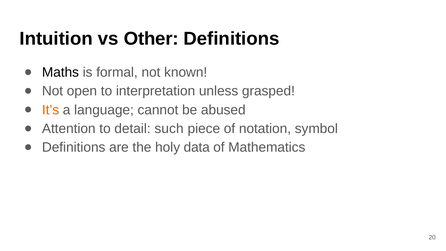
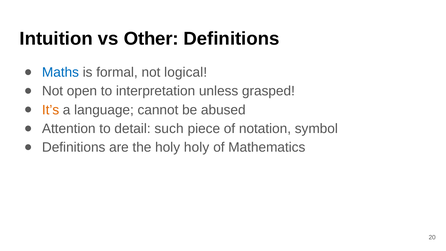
Maths colour: black -> blue
known: known -> logical
holy data: data -> holy
